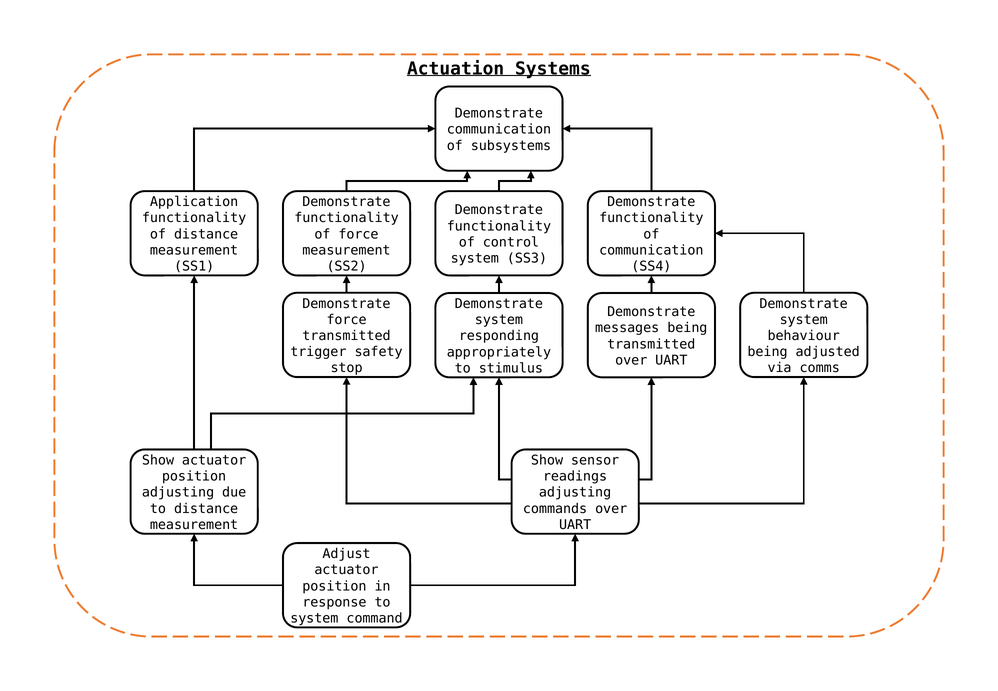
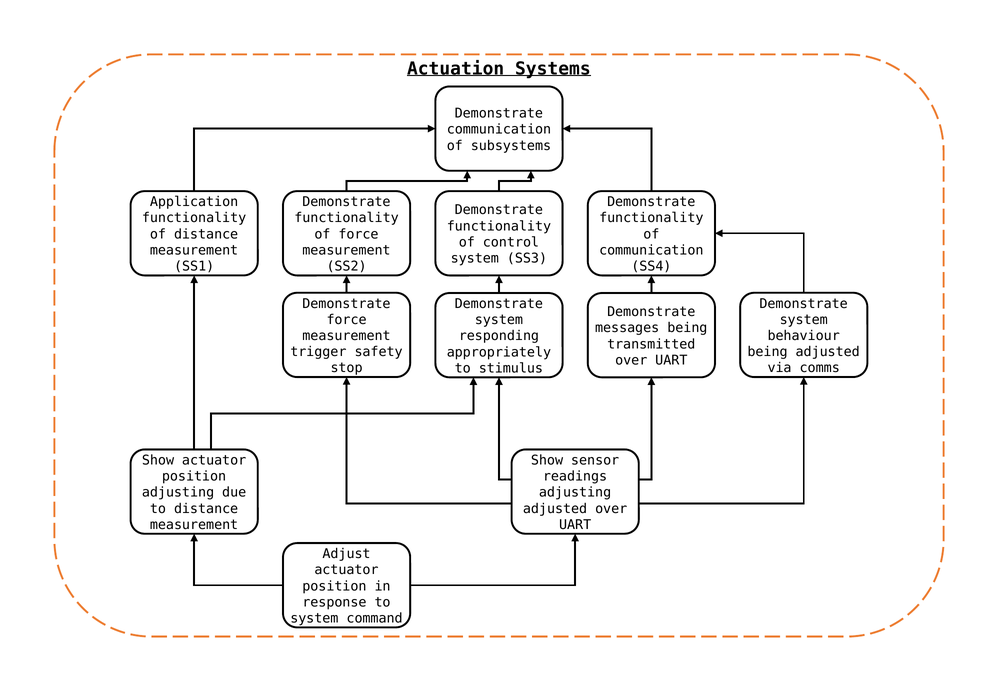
transmitted at (346, 336): transmitted -> measurement
commands at (555, 509): commands -> adjusted
